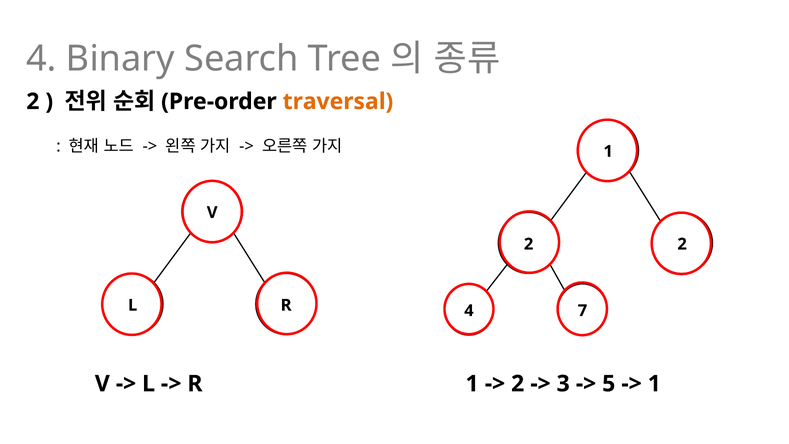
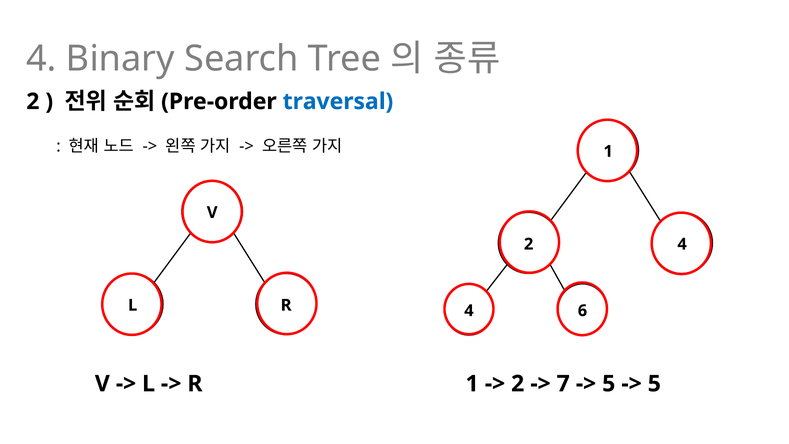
traversal colour: orange -> blue
2 2: 2 -> 4
7: 7 -> 6
3: 3 -> 7
1 at (654, 384): 1 -> 5
